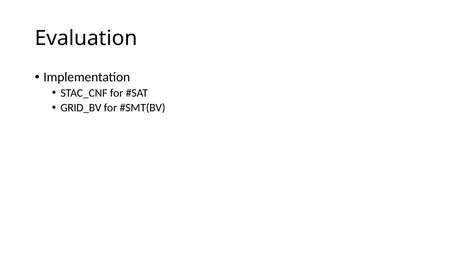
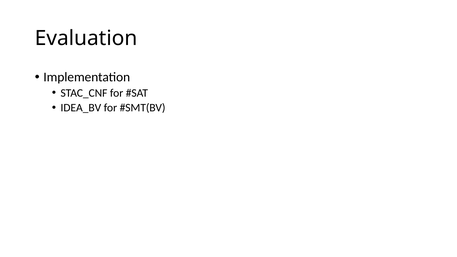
GRID_BV: GRID_BV -> IDEA_BV
